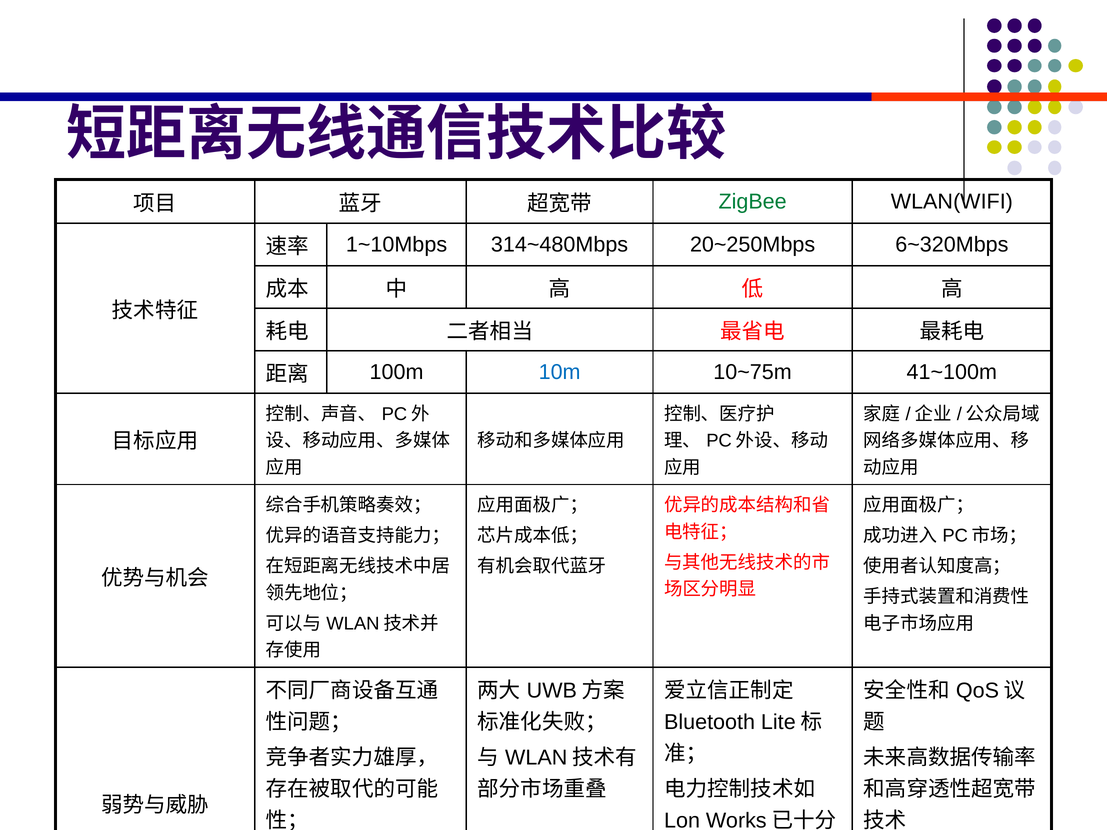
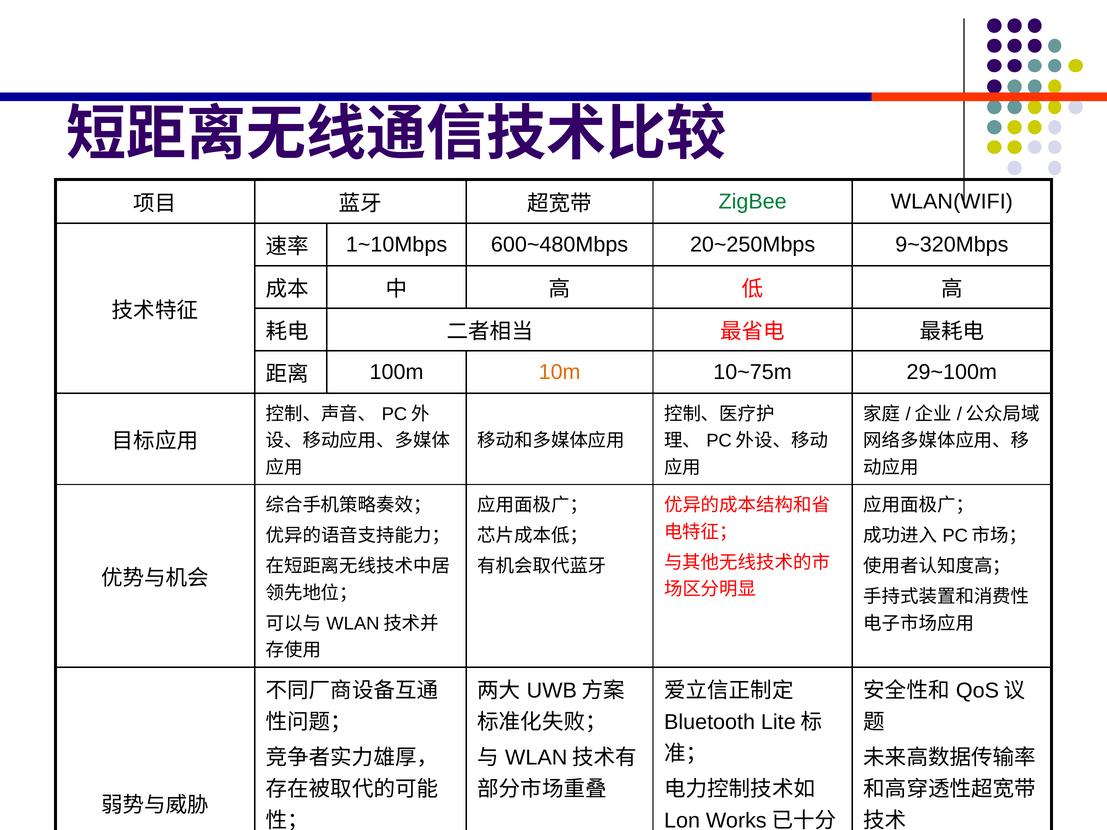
314~480Mbps: 314~480Mbps -> 600~480Mbps
6~320Mbps: 6~320Mbps -> 9~320Mbps
10m colour: blue -> orange
41~100m: 41~100m -> 29~100m
